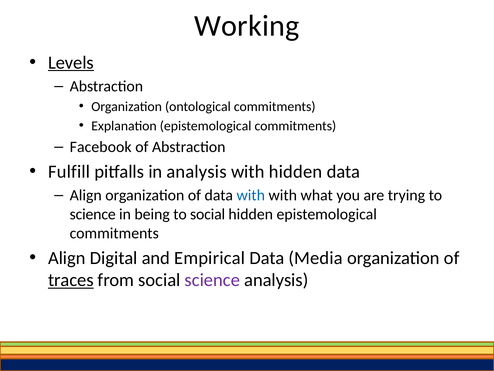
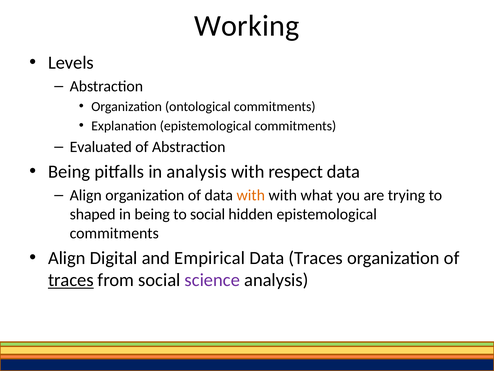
Levels underline: present -> none
Facebook: Facebook -> Evaluated
Fulfill at (69, 171): Fulfill -> Being
with hidden: hidden -> respect
with at (251, 195) colour: blue -> orange
science at (93, 214): science -> shaped
Data Media: Media -> Traces
